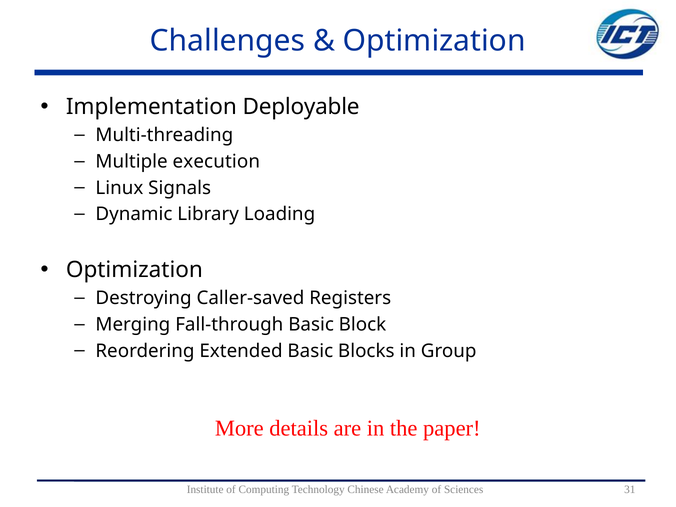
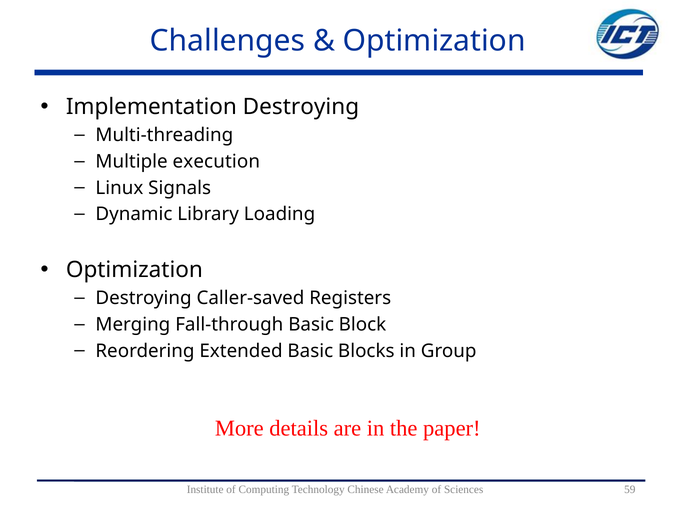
Implementation Deployable: Deployable -> Destroying
31: 31 -> 59
